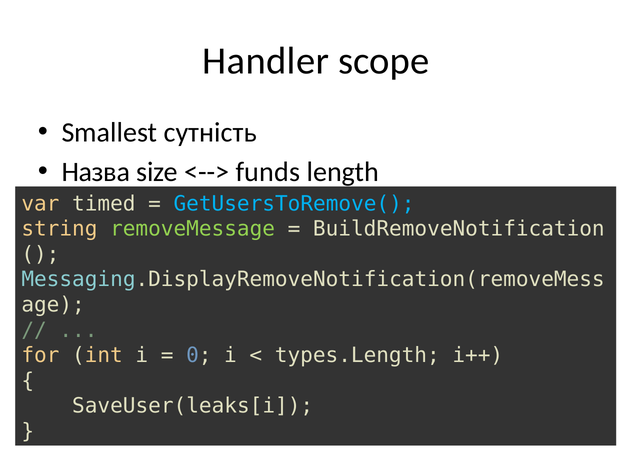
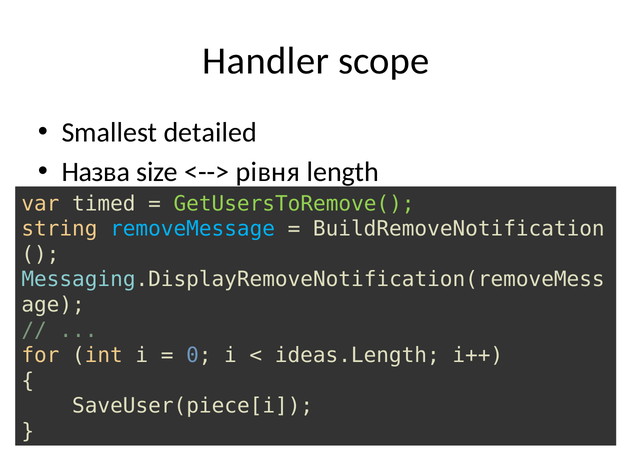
сутність: сутність -> detailed
funds: funds -> рівня
GetUsersToRemove( colour: light blue -> light green
removeMessage colour: light green -> light blue
types.Length: types.Length -> ideas.Length
SaveUser(leaks[i: SaveUser(leaks[i -> SaveUser(piece[i
